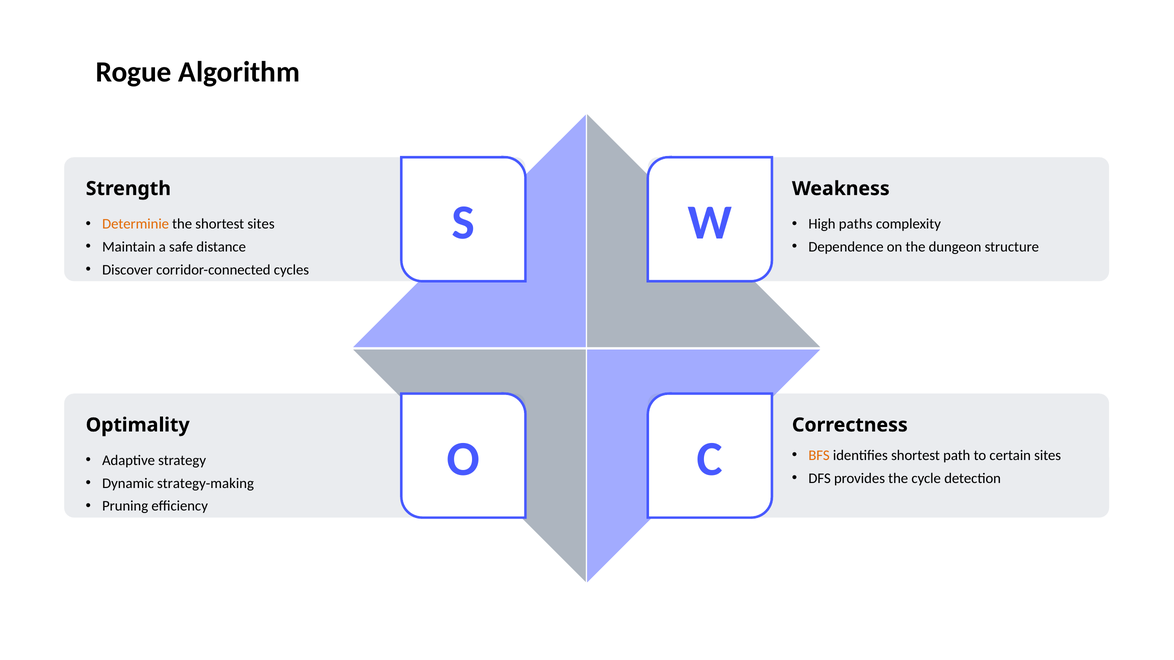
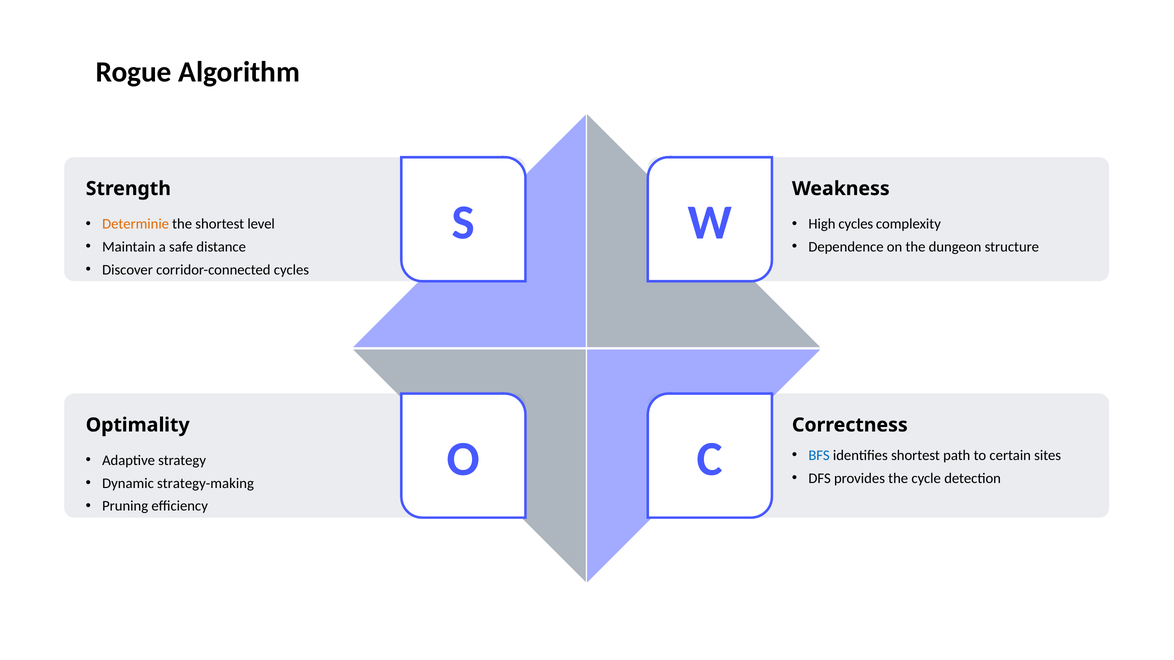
shortest sites: sites -> level
High paths: paths -> cycles
BFS colour: orange -> blue
